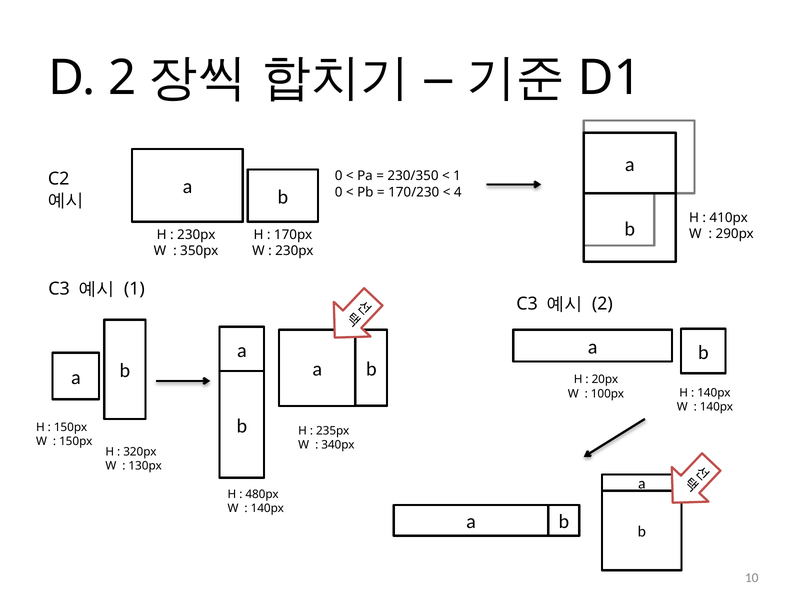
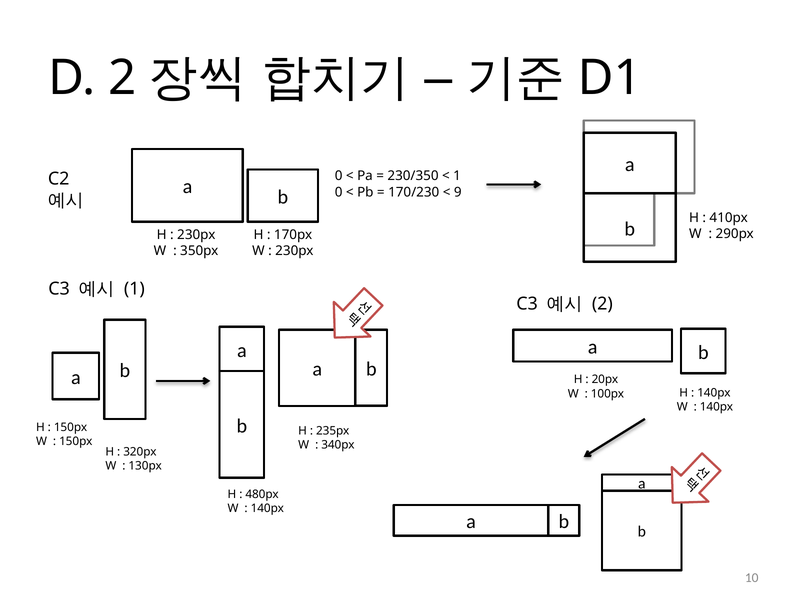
4: 4 -> 9
